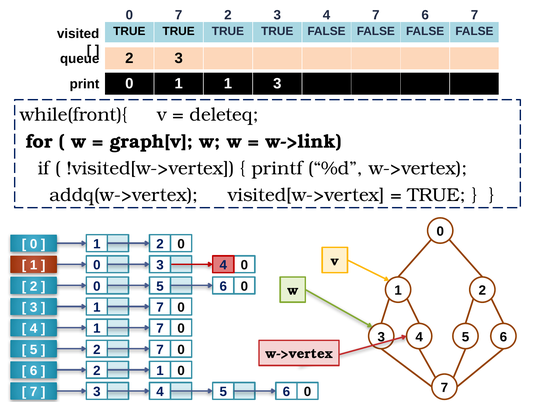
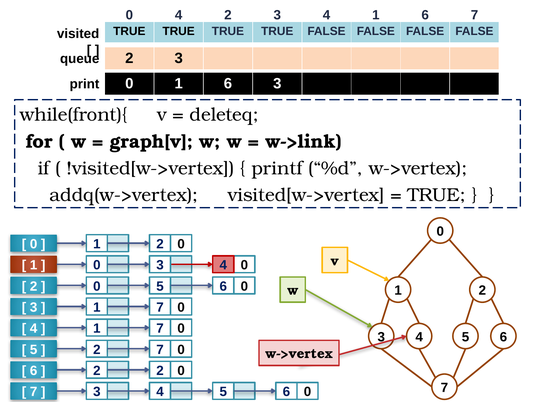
0 7: 7 -> 4
4 7: 7 -> 1
0 1 1: 1 -> 6
2 1: 1 -> 2
